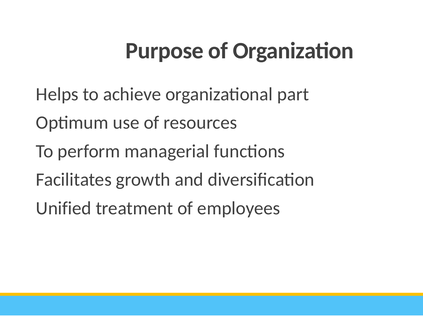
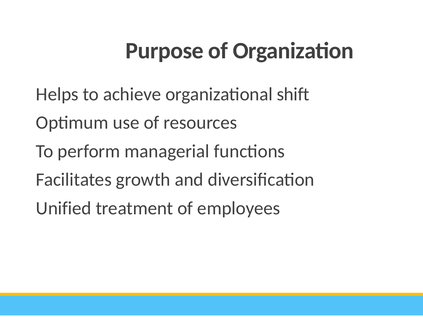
part: part -> shift
